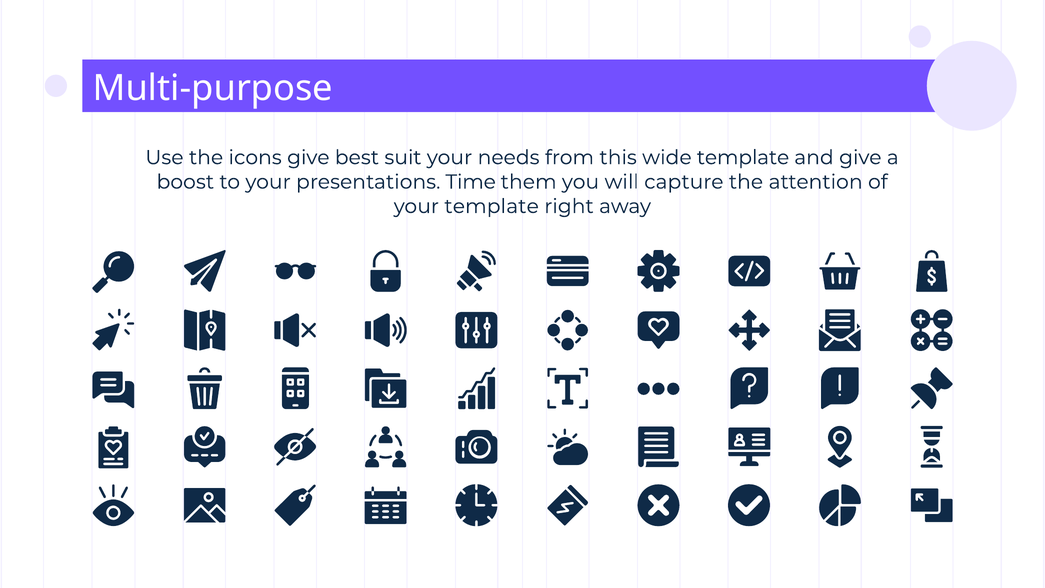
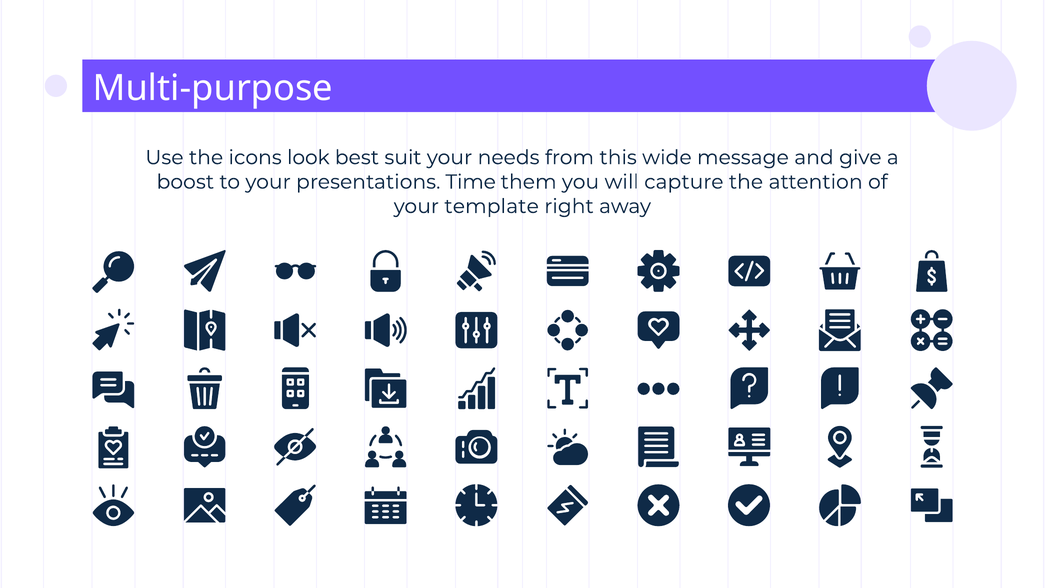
icons give: give -> look
wide template: template -> message
